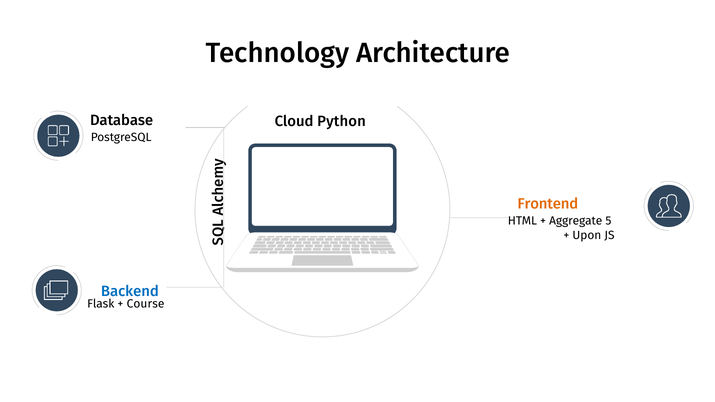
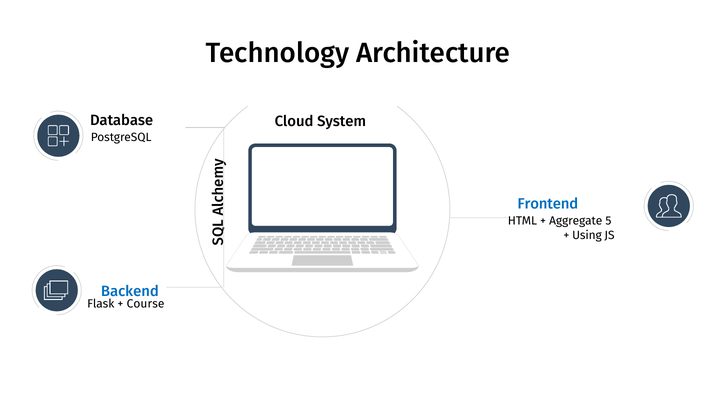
Python: Python -> System
Frontend colour: orange -> blue
Upon: Upon -> Using
